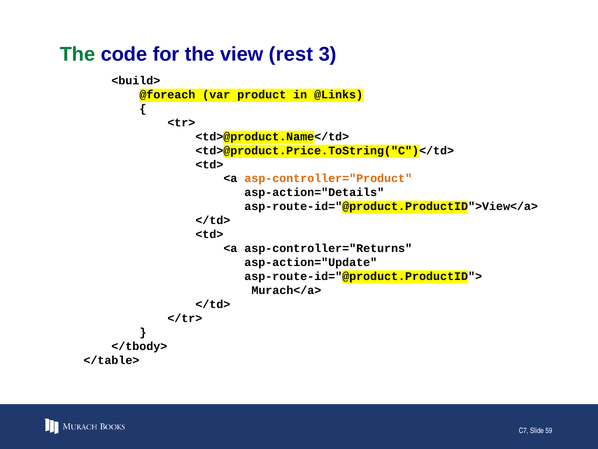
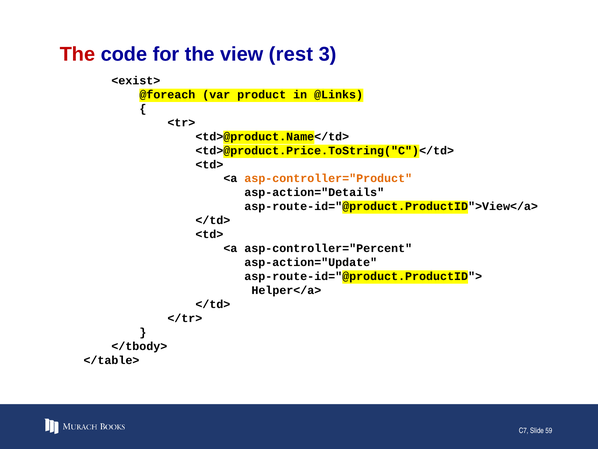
The at (78, 54) colour: green -> red
<build>: <build> -> <exist>
asp-controller="Returns: asp-controller="Returns -> asp-controller="Percent
Murach</a>: Murach</a> -> Helper</a>
